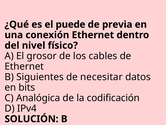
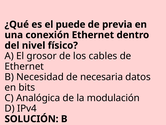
Siguientes: Siguientes -> Necesidad
necesitar: necesitar -> necesaria
codificación: codificación -> modulación
